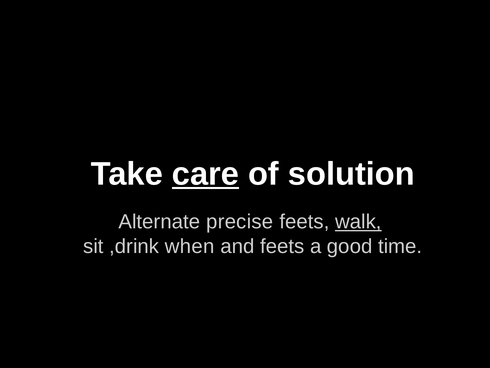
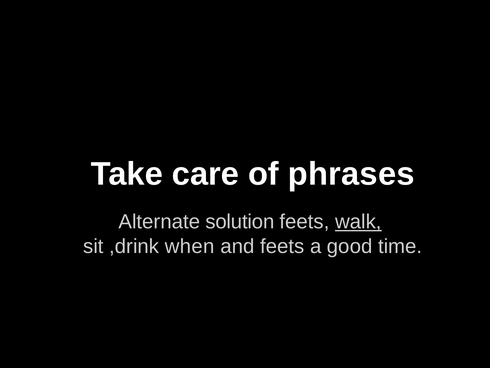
care underline: present -> none
solution: solution -> phrases
precise: precise -> solution
